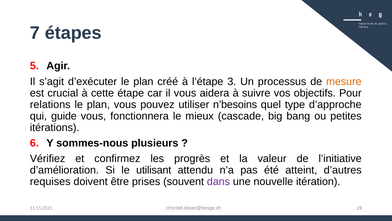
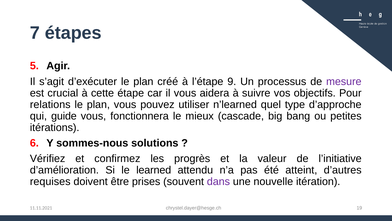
3: 3 -> 9
mesure colour: orange -> purple
n’besoins: n’besoins -> n’learned
plusieurs: plusieurs -> solutions
utilisant: utilisant -> learned
